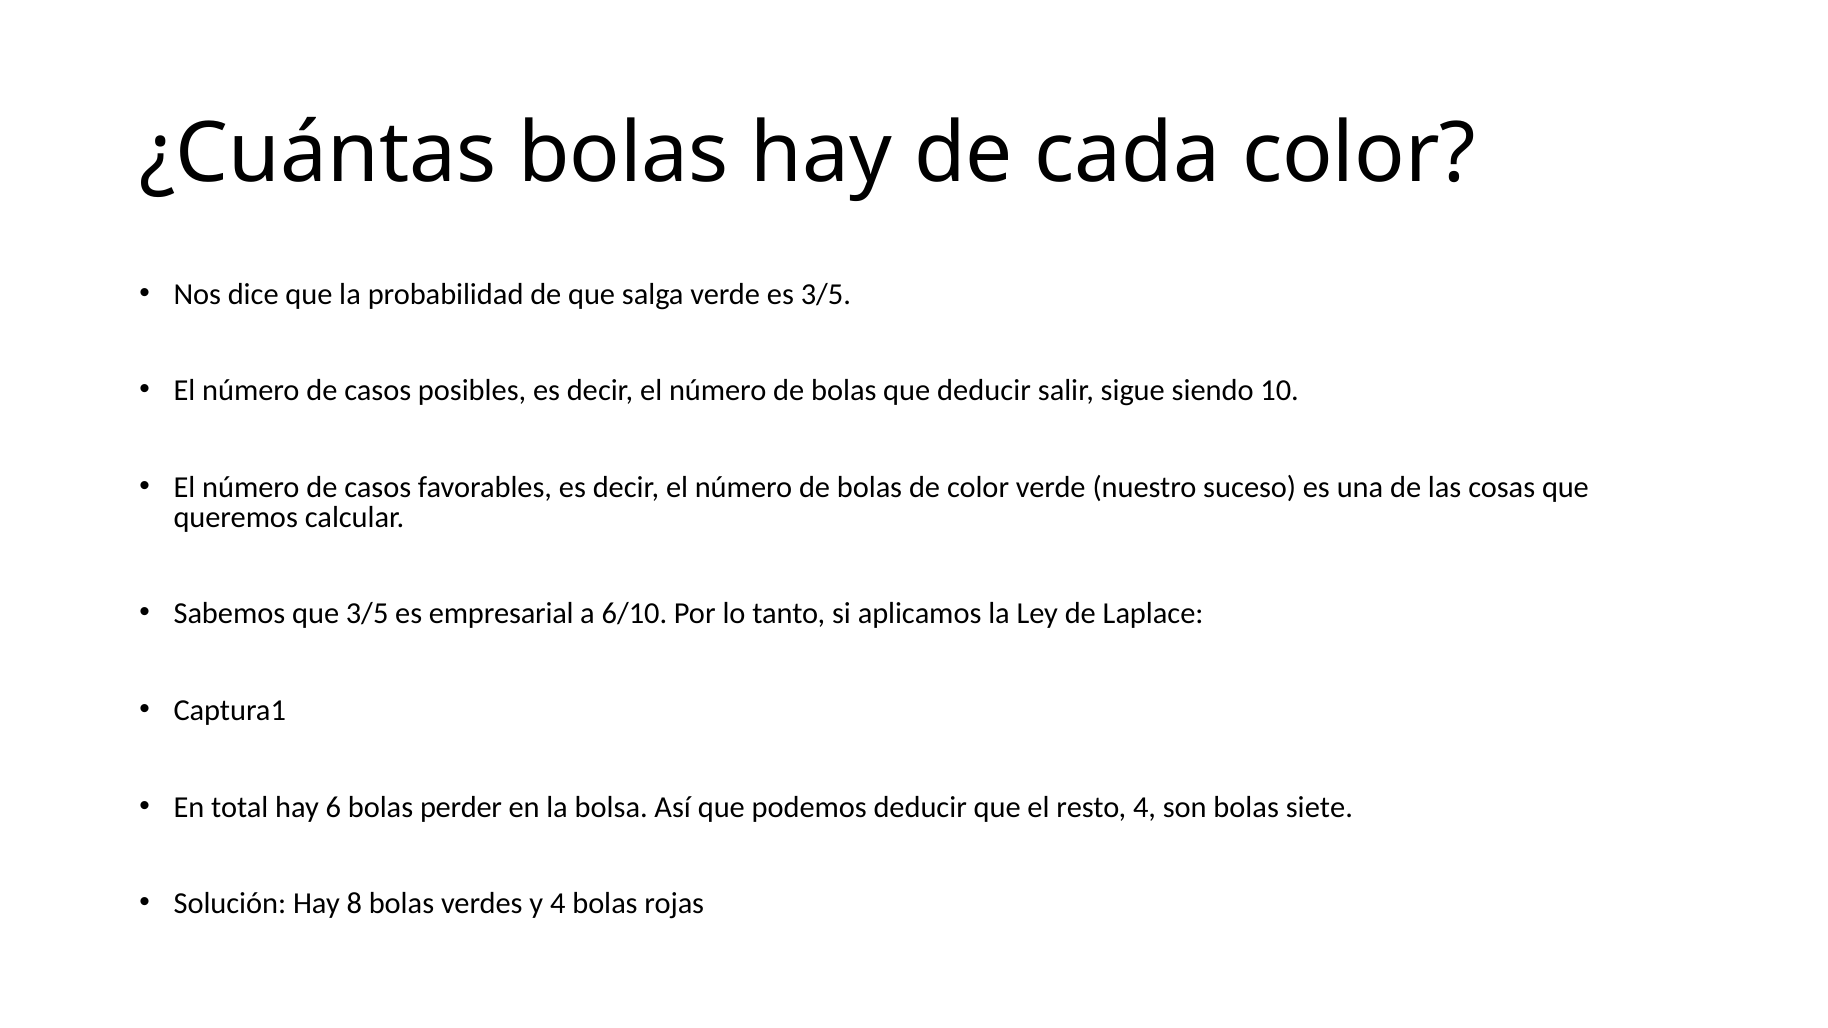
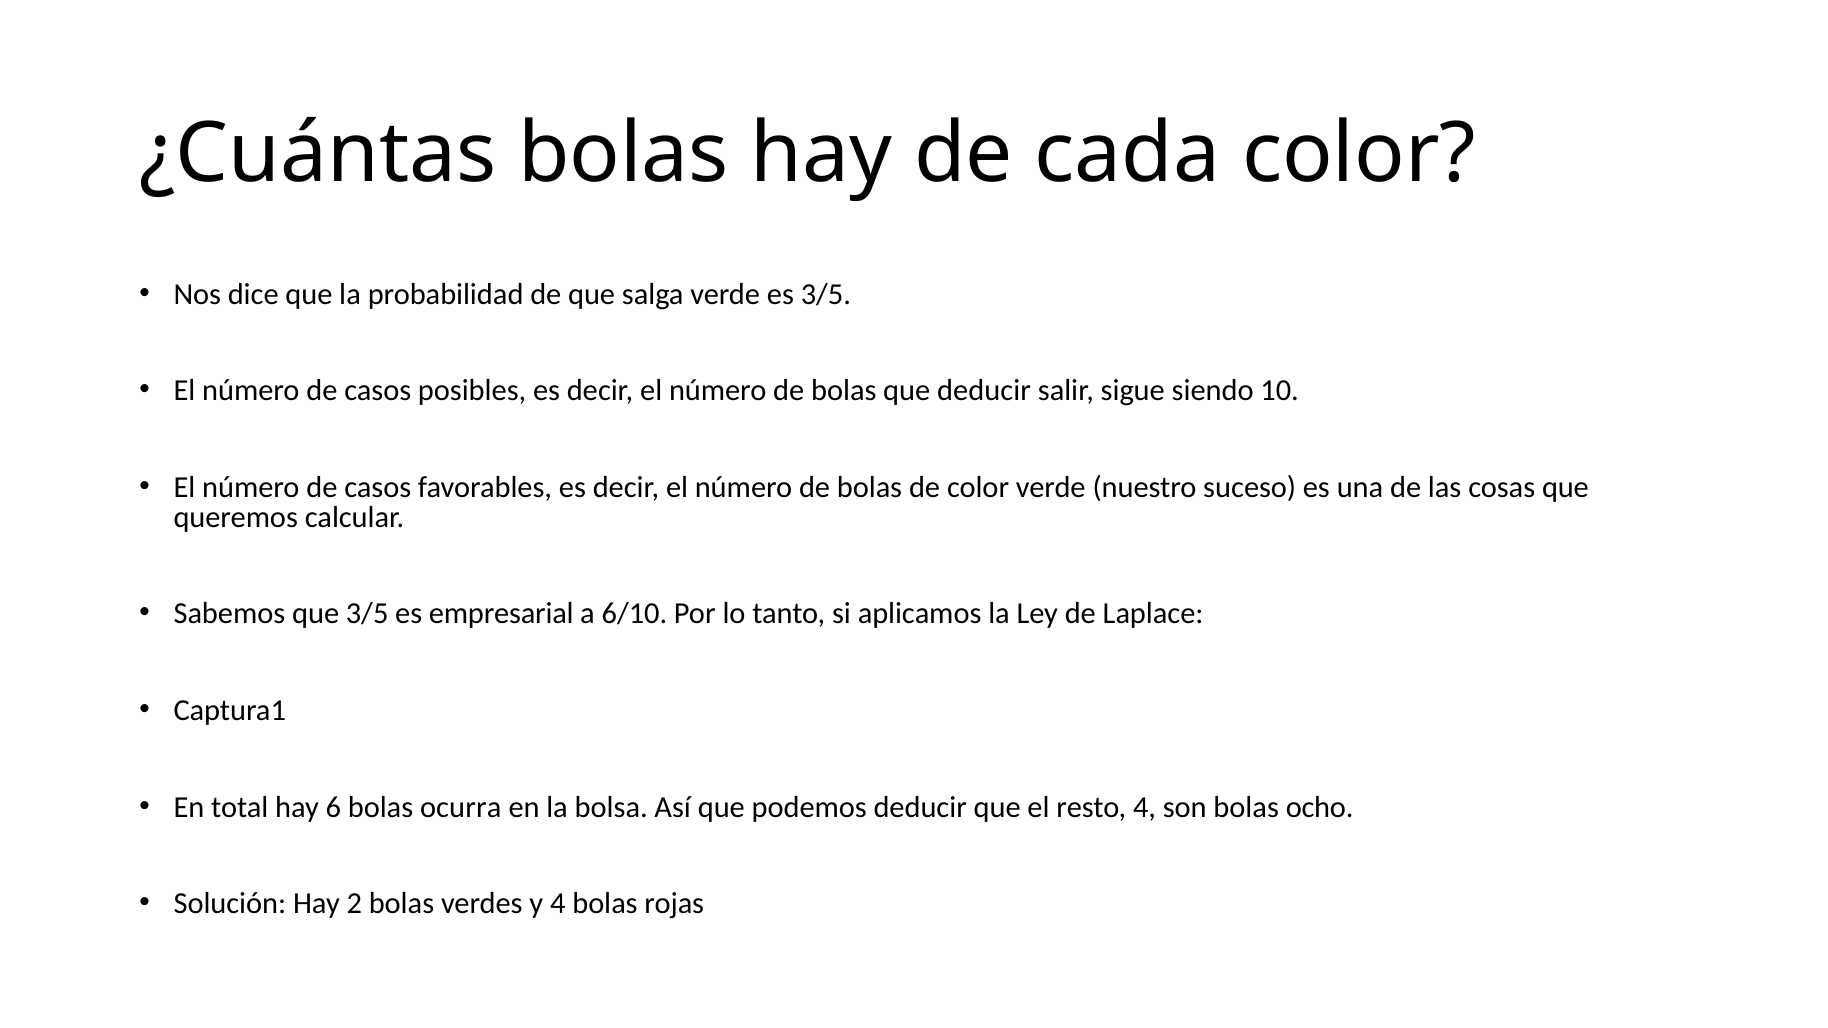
perder: perder -> ocurra
siete: siete -> ocho
8: 8 -> 2
